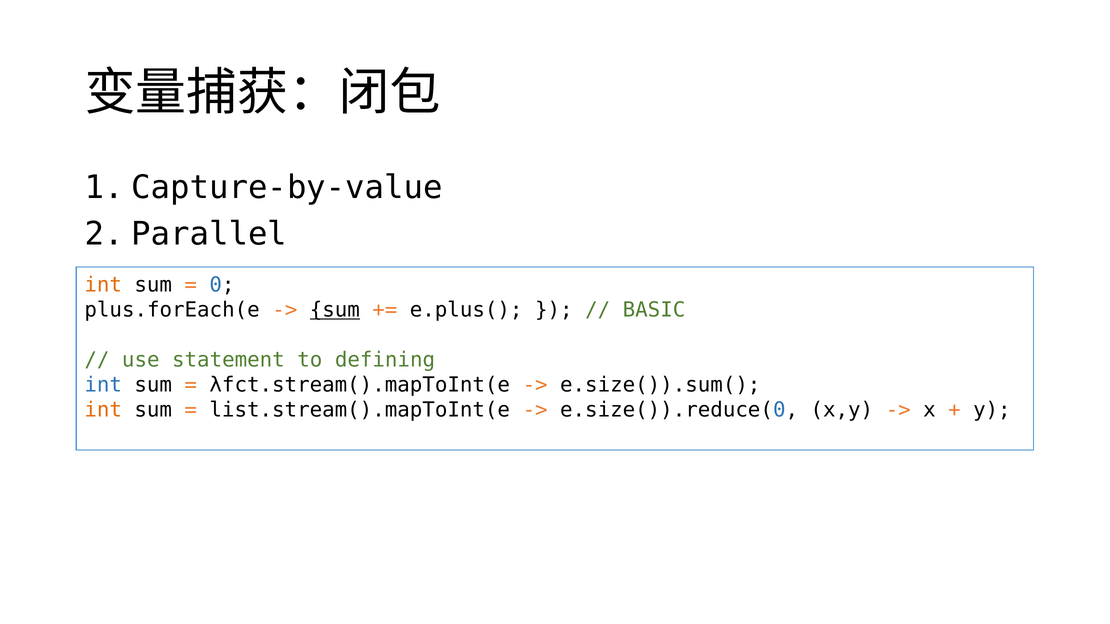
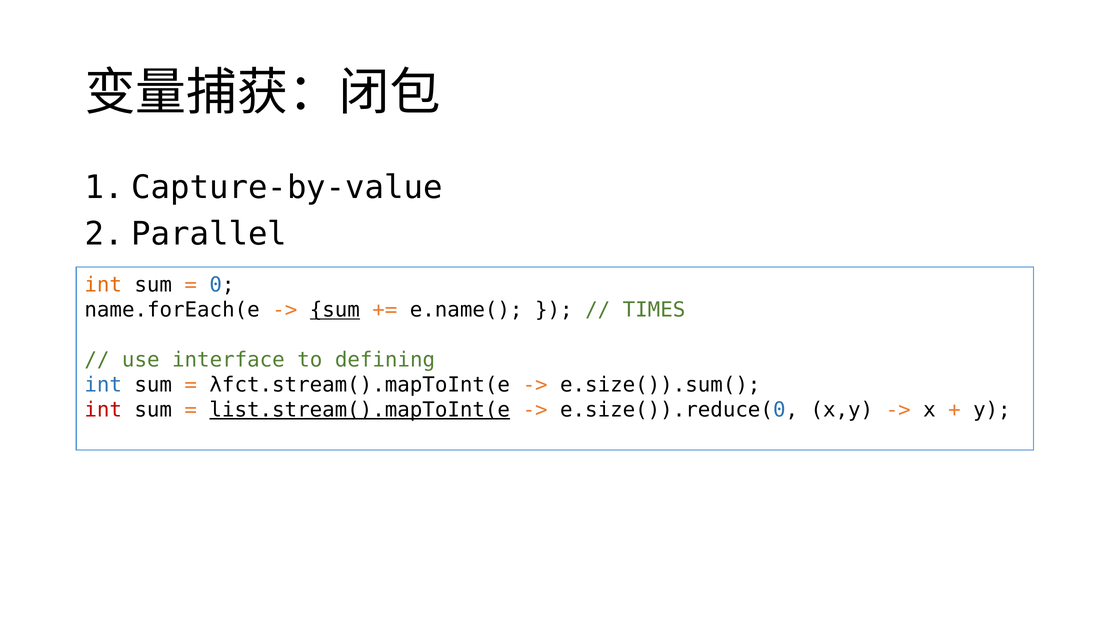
plus.forEach(e: plus.forEach(e -> name.forEach(e
e.plus(: e.plus( -> e.name(
BASIC: BASIC -> TIMES
statement: statement -> interface
int at (103, 410) colour: orange -> red
list.stream().mapToInt(e underline: none -> present
